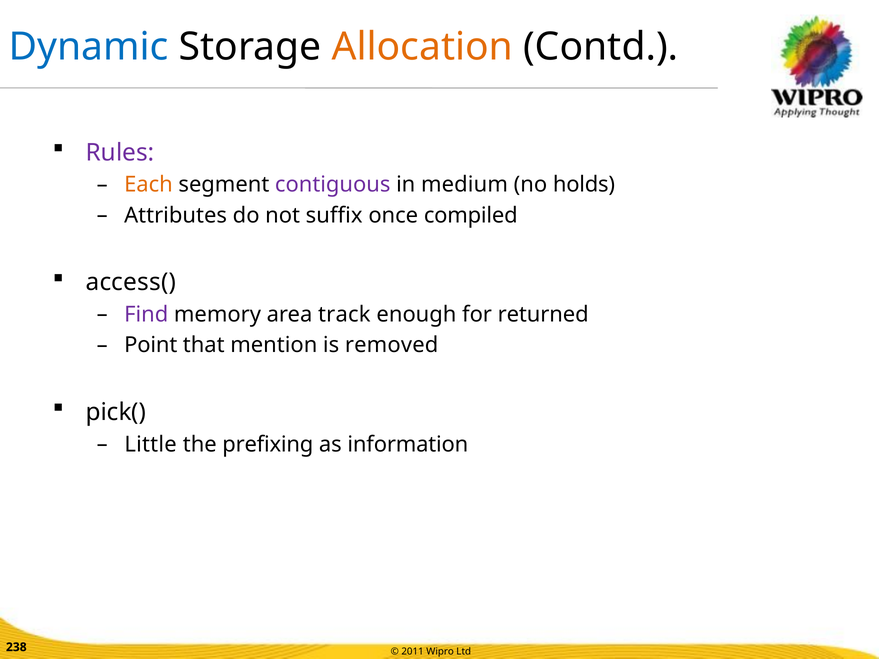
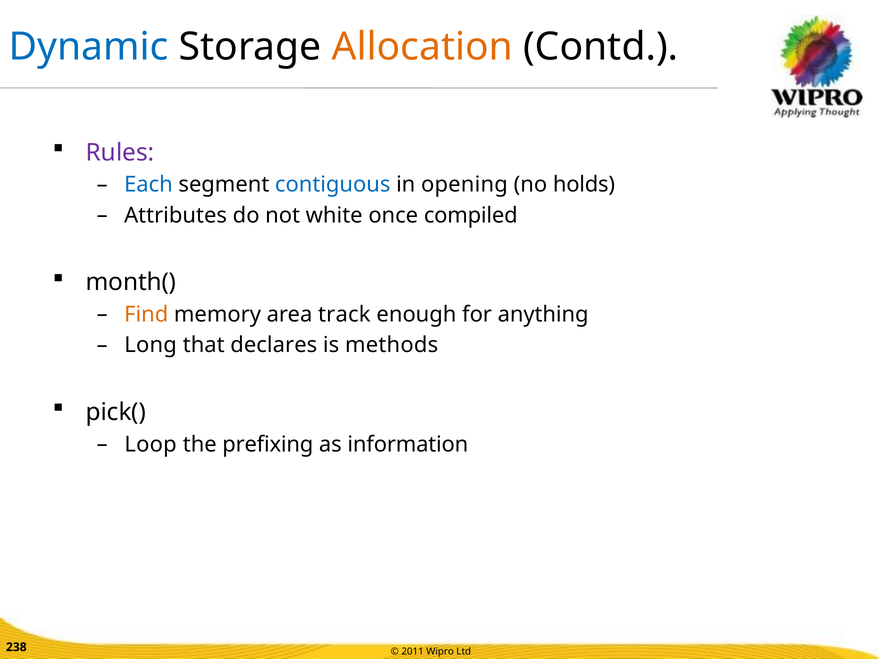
Each colour: orange -> blue
contiguous colour: purple -> blue
medium: medium -> opening
suffix: suffix -> white
access(: access( -> month(
Find colour: purple -> orange
returned: returned -> anything
Point: Point -> Long
mention: mention -> declares
removed: removed -> methods
Little: Little -> Loop
